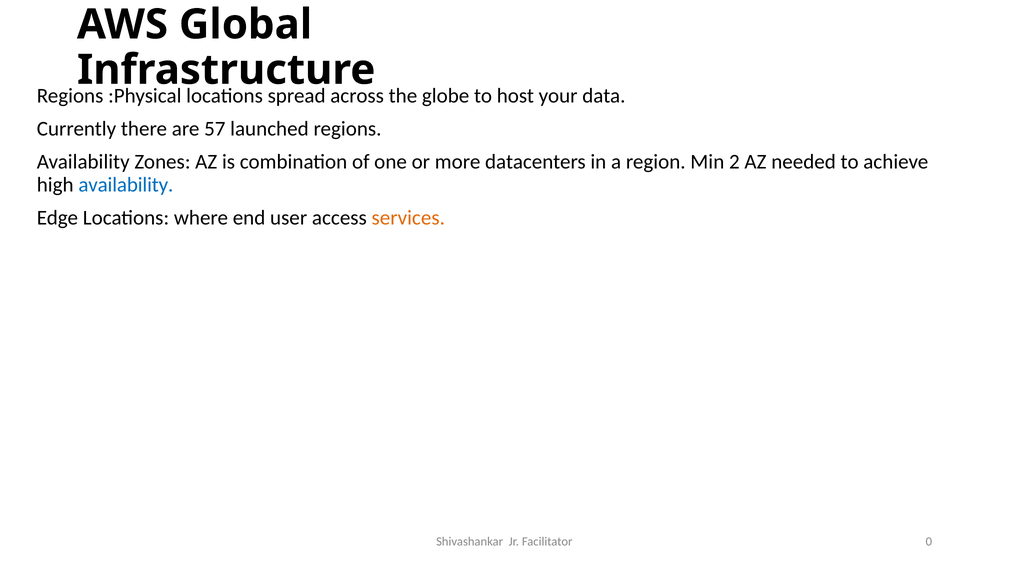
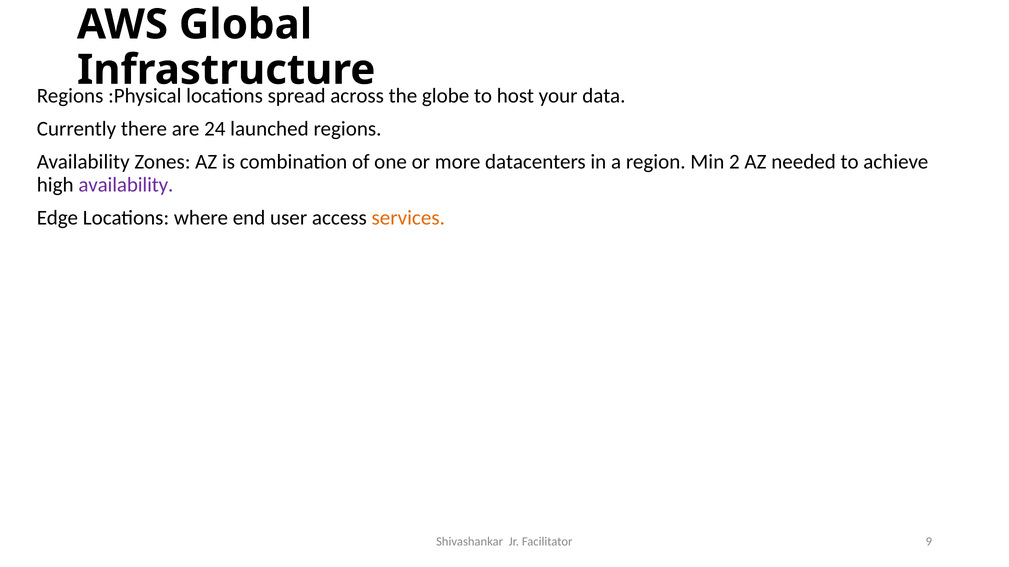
57: 57 -> 24
availability at (126, 185) colour: blue -> purple
0: 0 -> 9
